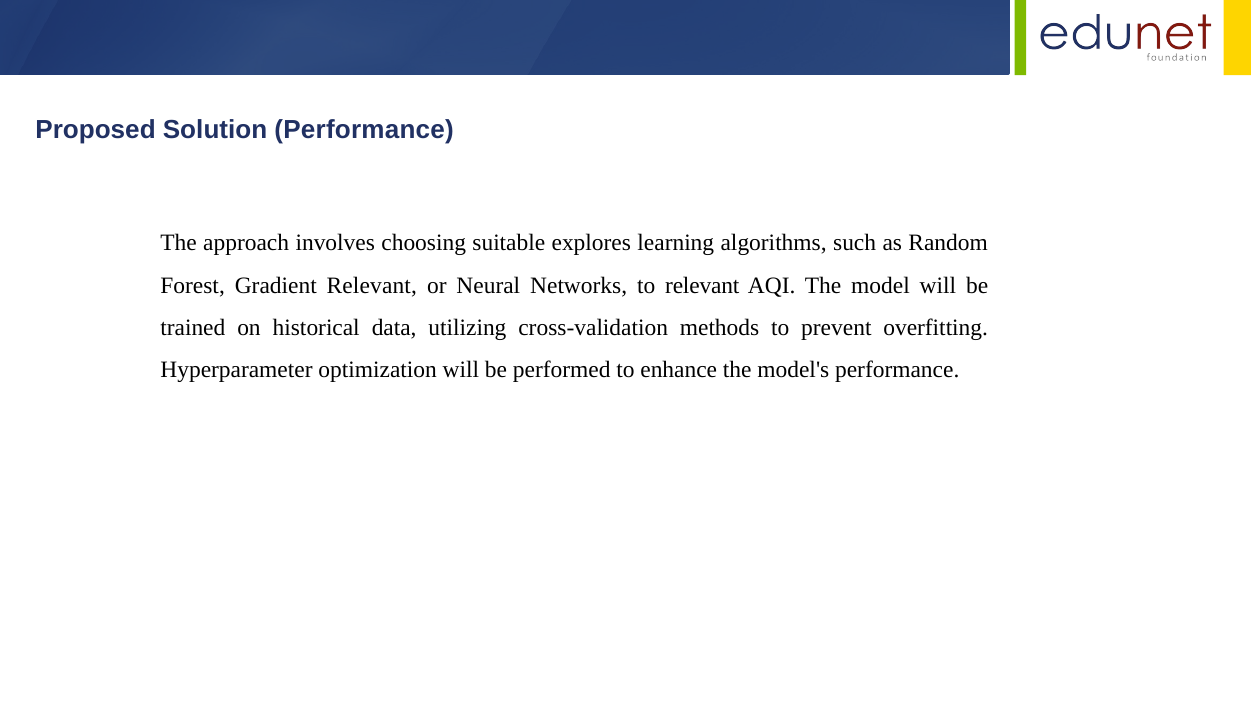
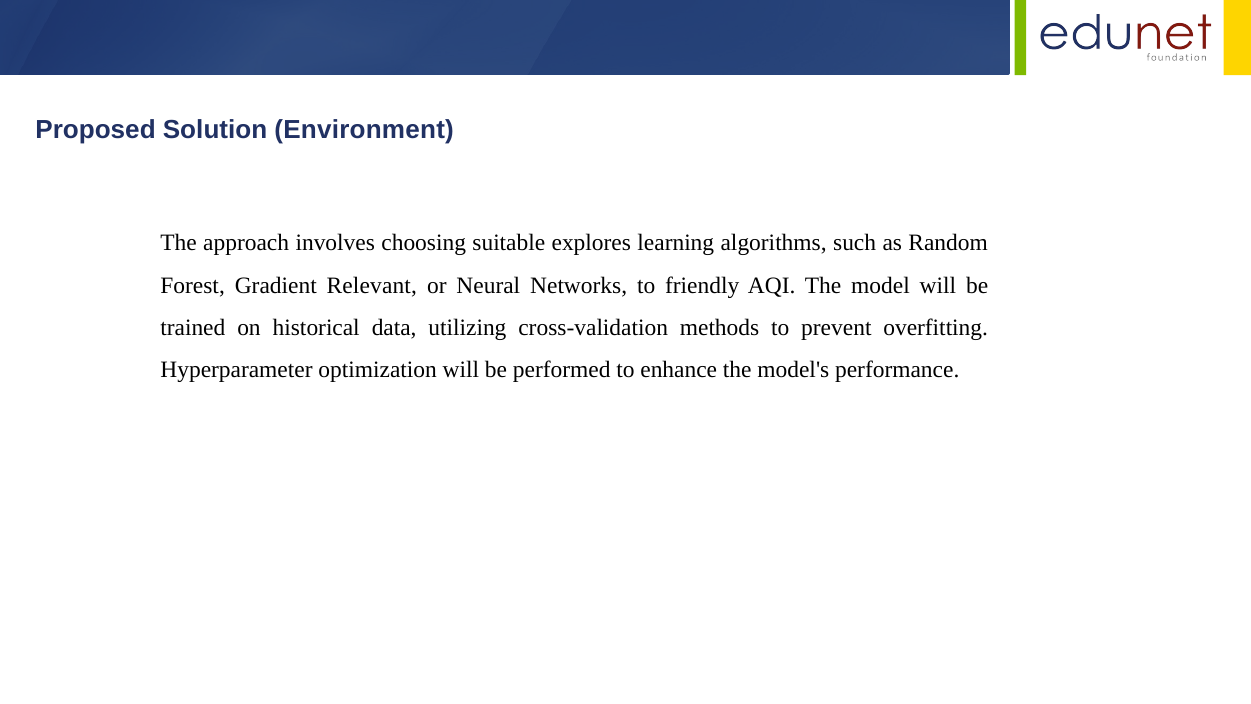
Solution Performance: Performance -> Environment
to relevant: relevant -> friendly
